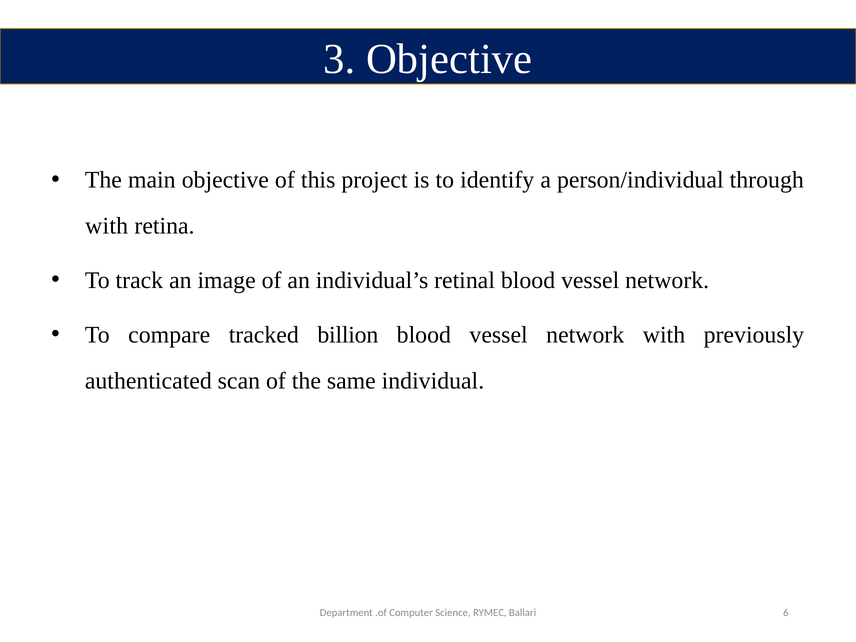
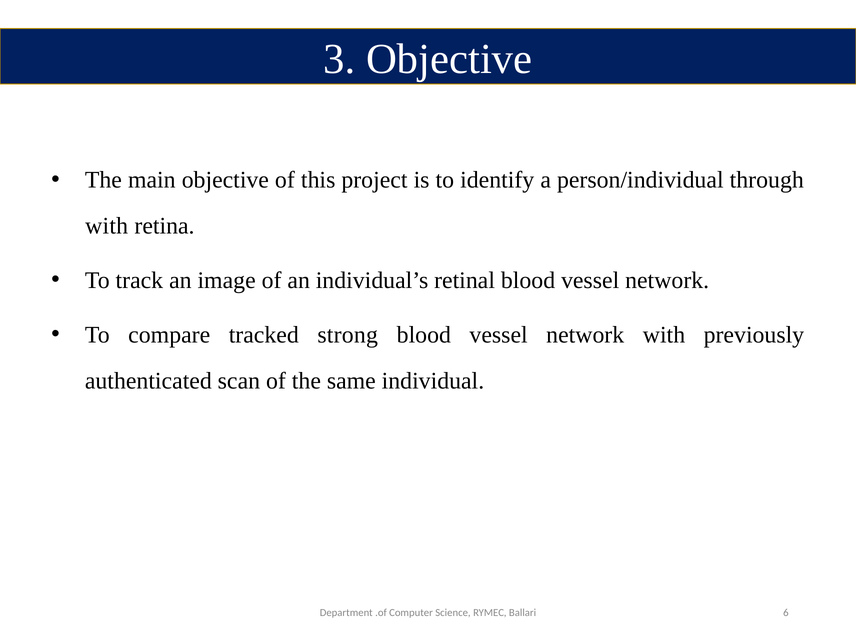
billion: billion -> strong
